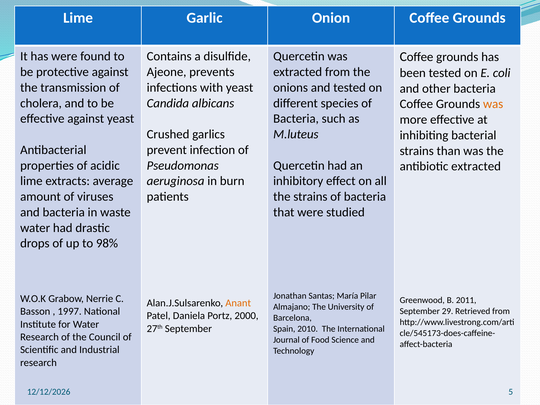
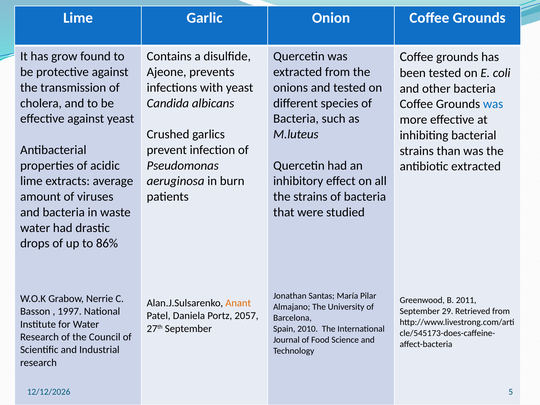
has were: were -> grow
was at (493, 104) colour: orange -> blue
98%: 98% -> 86%
2000: 2000 -> 2057
